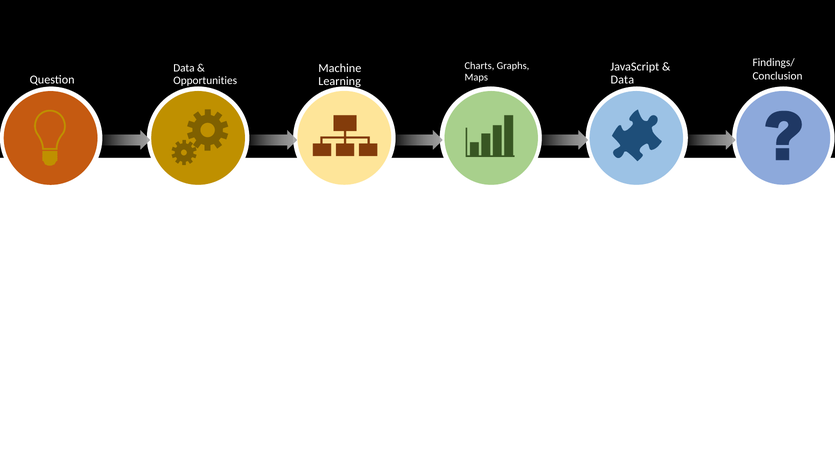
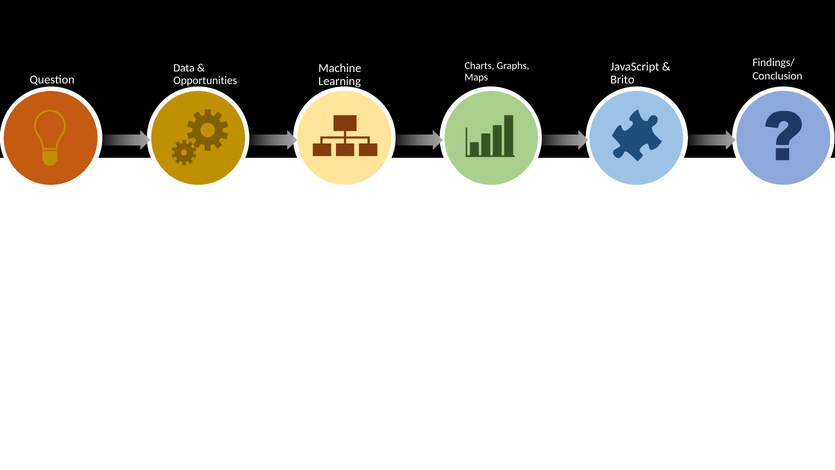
Data at (622, 80): Data -> Brito
